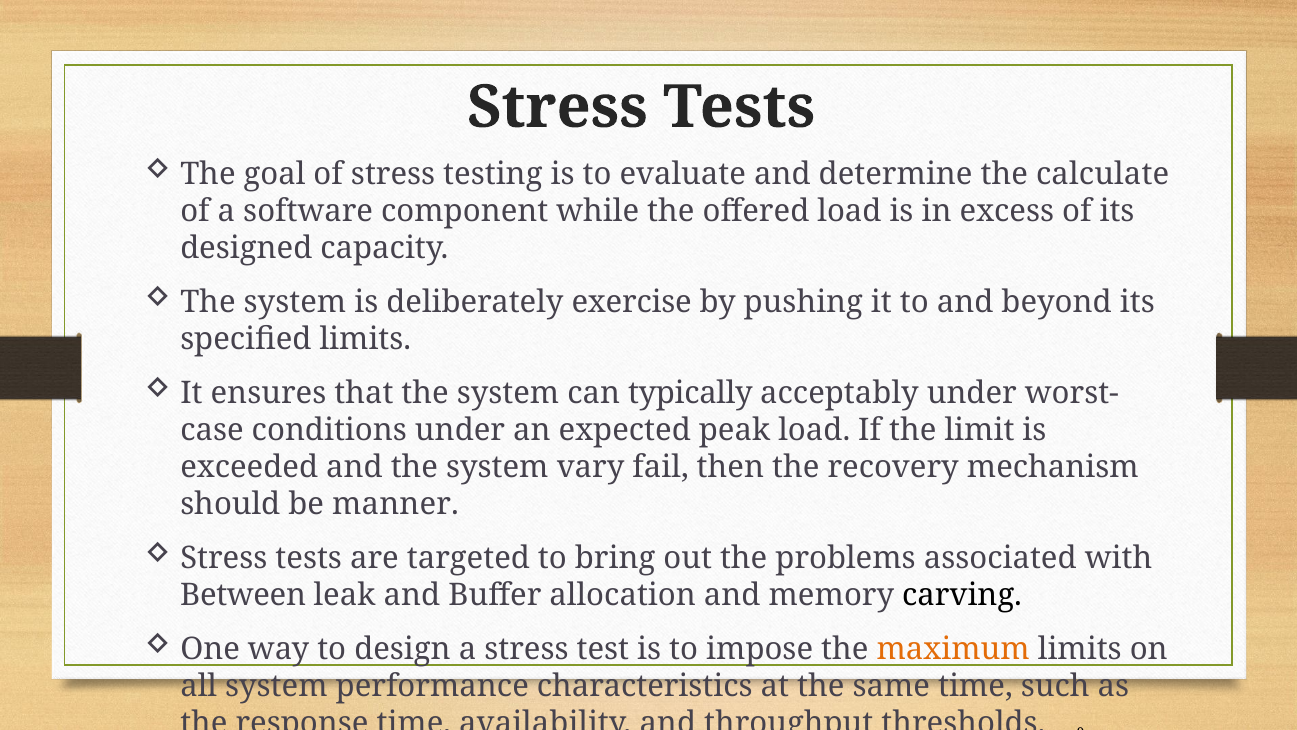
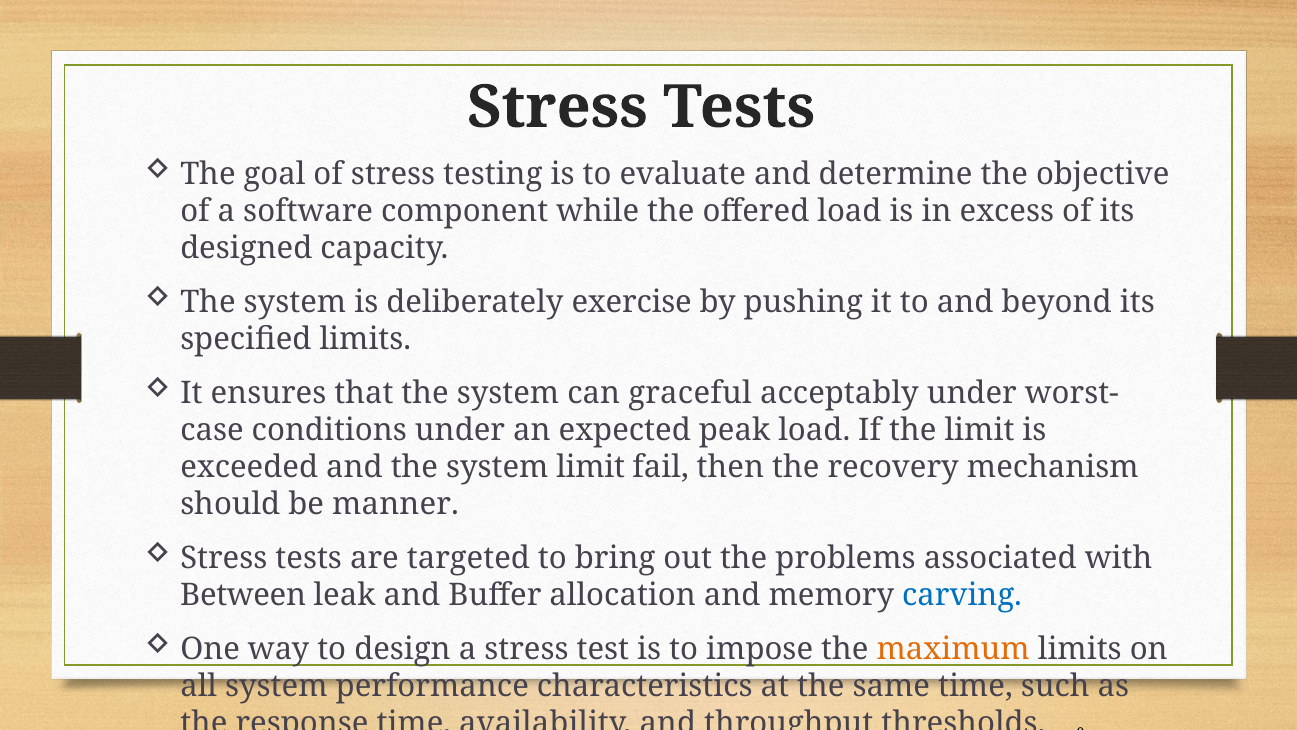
calculate: calculate -> objective
typically: typically -> graceful
system vary: vary -> limit
carving colour: black -> blue
